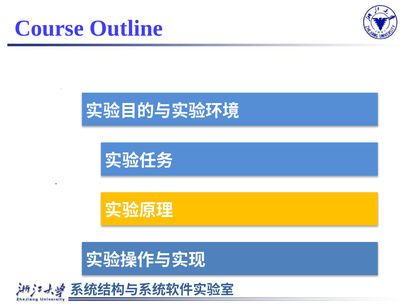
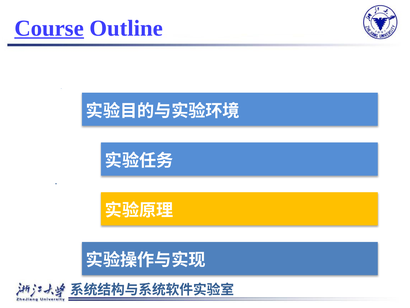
Course underline: none -> present
